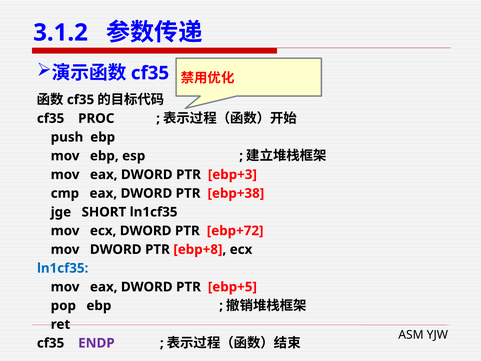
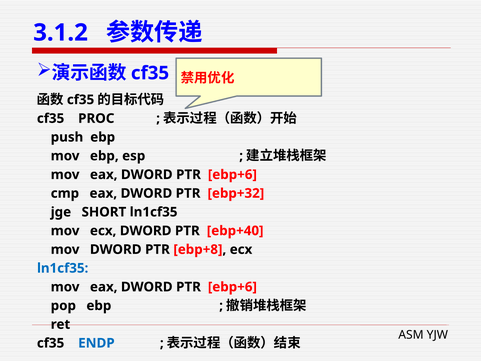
ebp+3 at (232, 174): ebp+3 -> ebp+6
ebp+38: ebp+38 -> ebp+32
ebp+72: ebp+72 -> ebp+40
ebp+5 at (232, 287): ebp+5 -> ebp+6
ENDP colour: purple -> blue
